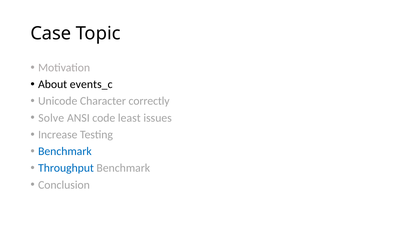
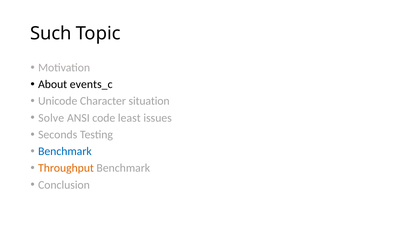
Case: Case -> Such
correctly: correctly -> situation
Increase: Increase -> Seconds
Throughput colour: blue -> orange
